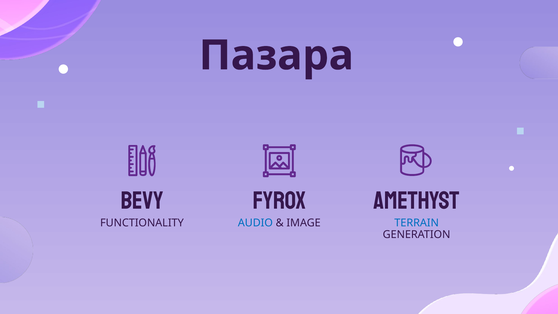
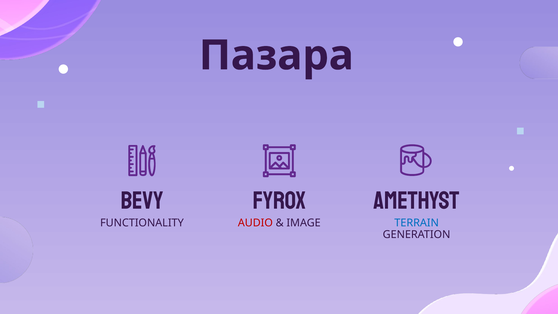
AUDIO colour: blue -> red
